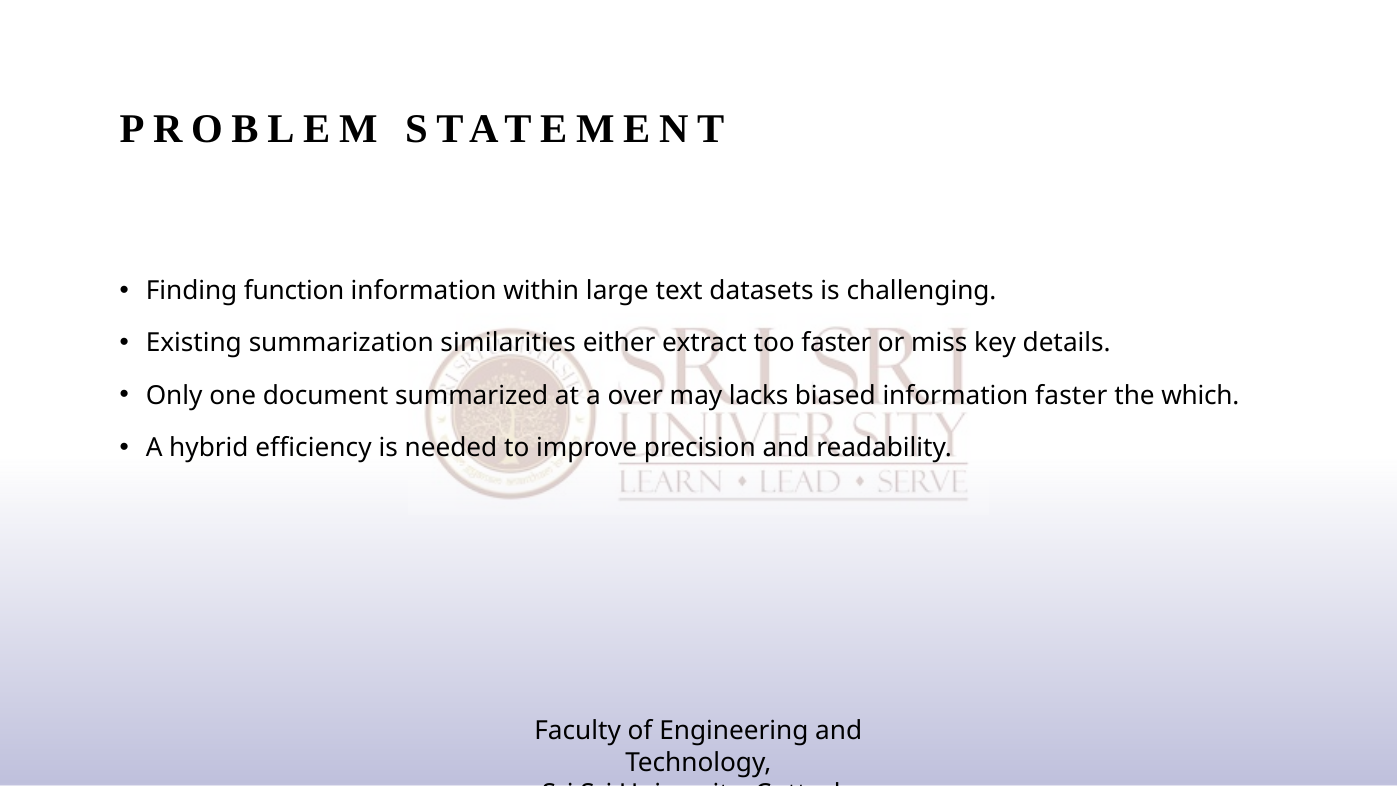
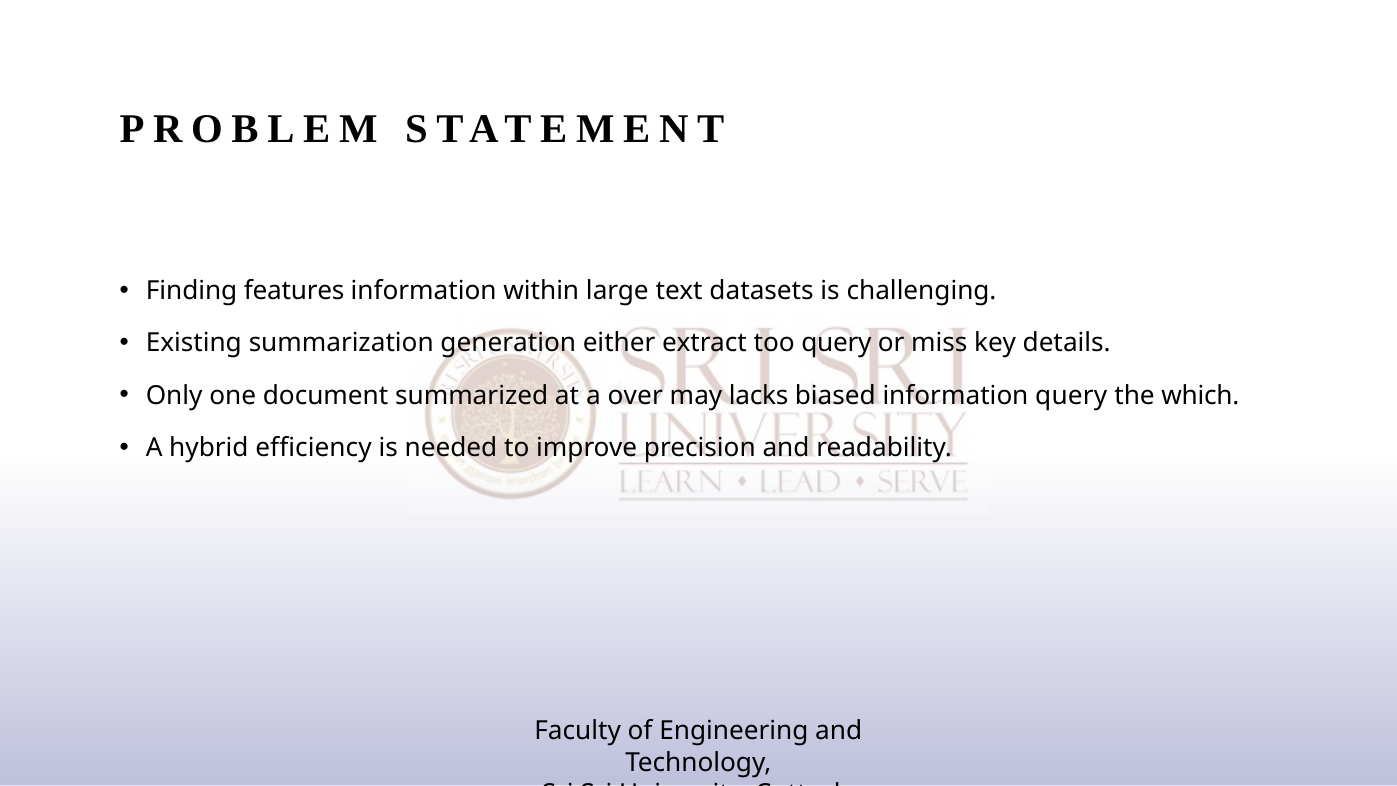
function: function -> features
similarities: similarities -> generation
too faster: faster -> query
information faster: faster -> query
